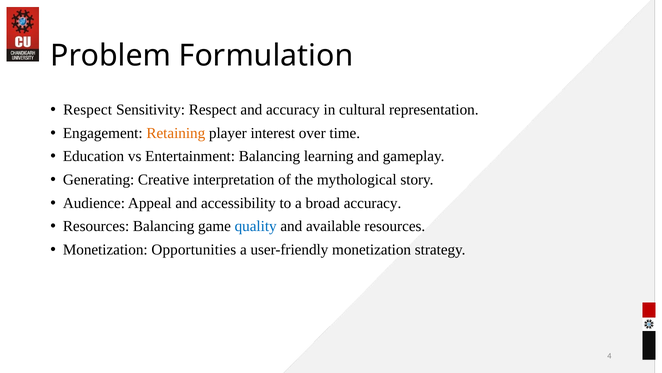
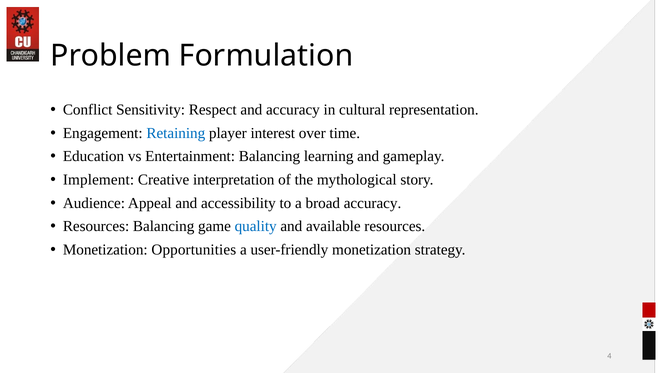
Respect at (88, 110): Respect -> Conflict
Retaining colour: orange -> blue
Generating: Generating -> Implement
